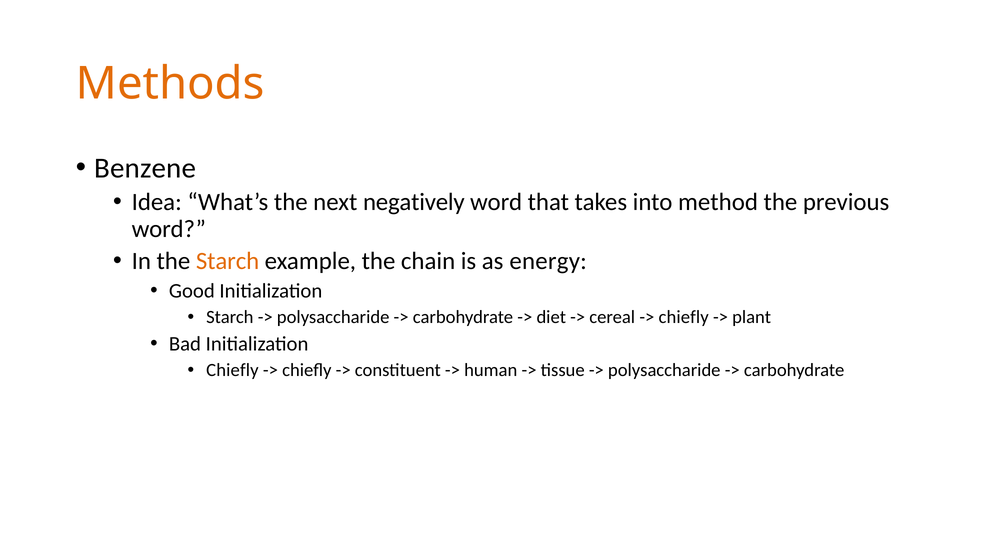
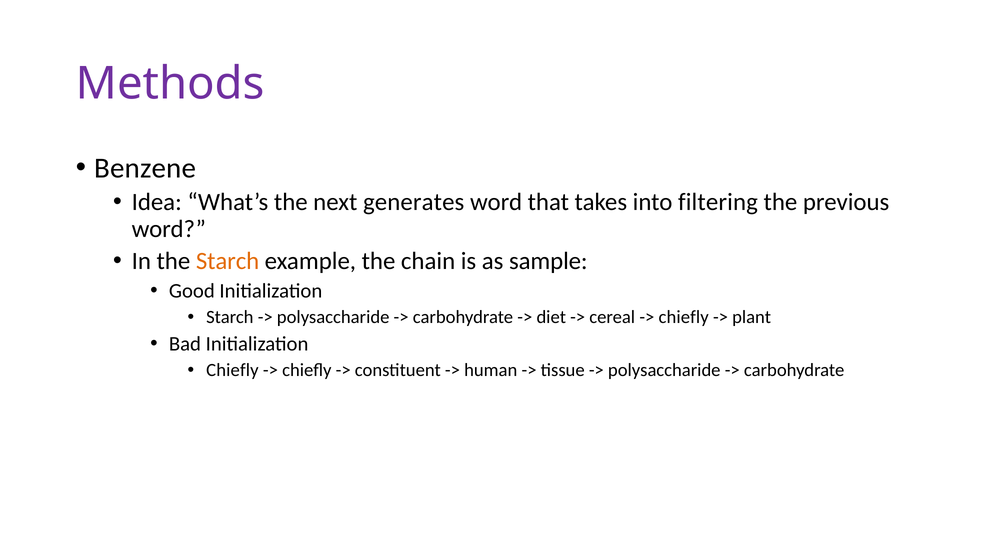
Methods colour: orange -> purple
negatively: negatively -> generates
method: method -> filtering
energy: energy -> sample
